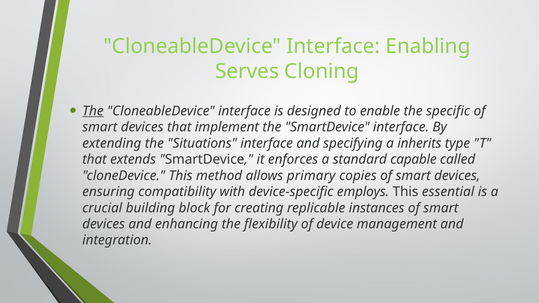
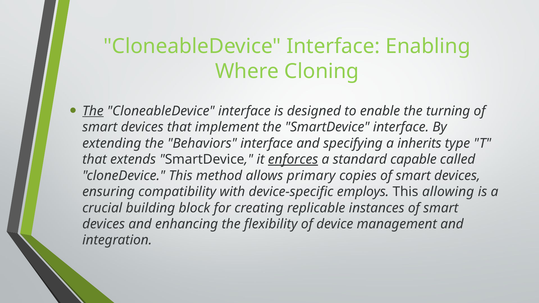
Serves: Serves -> Where
specific: specific -> turning
Situations: Situations -> Behaviors
enforces underline: none -> present
essential: essential -> allowing
